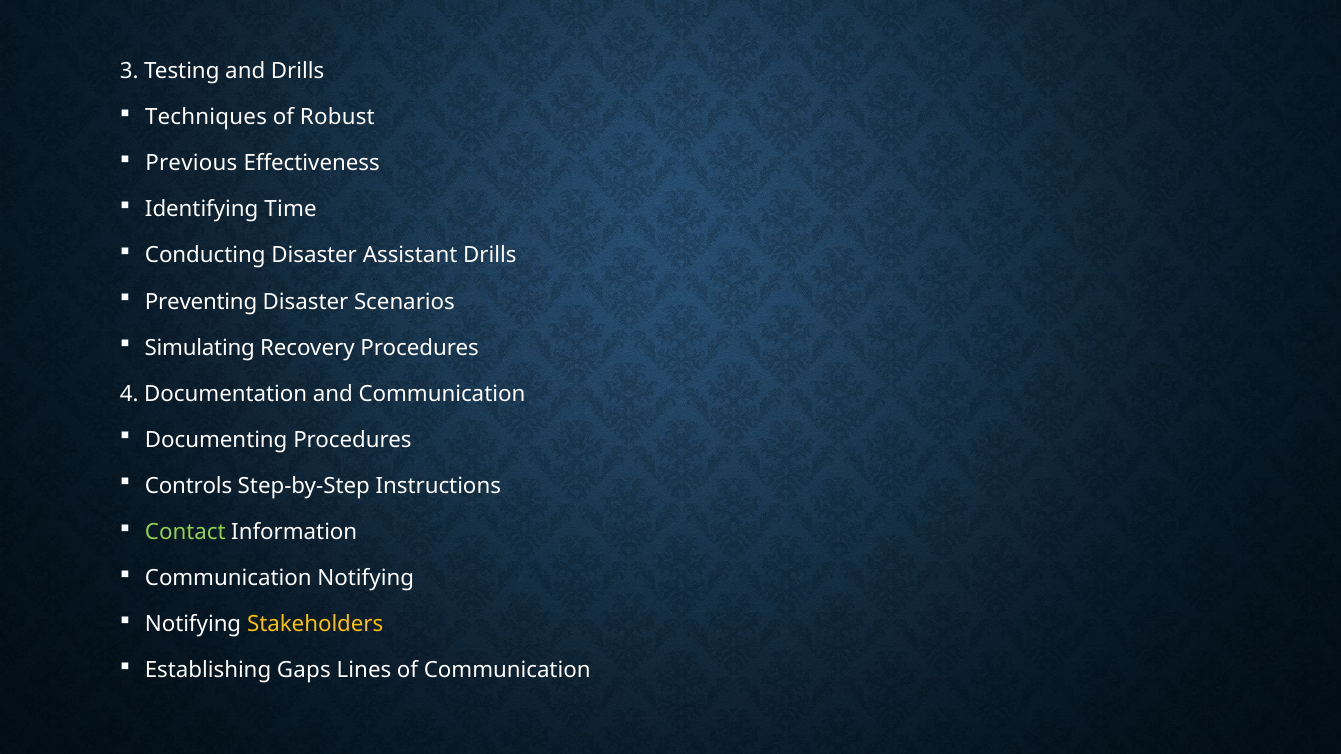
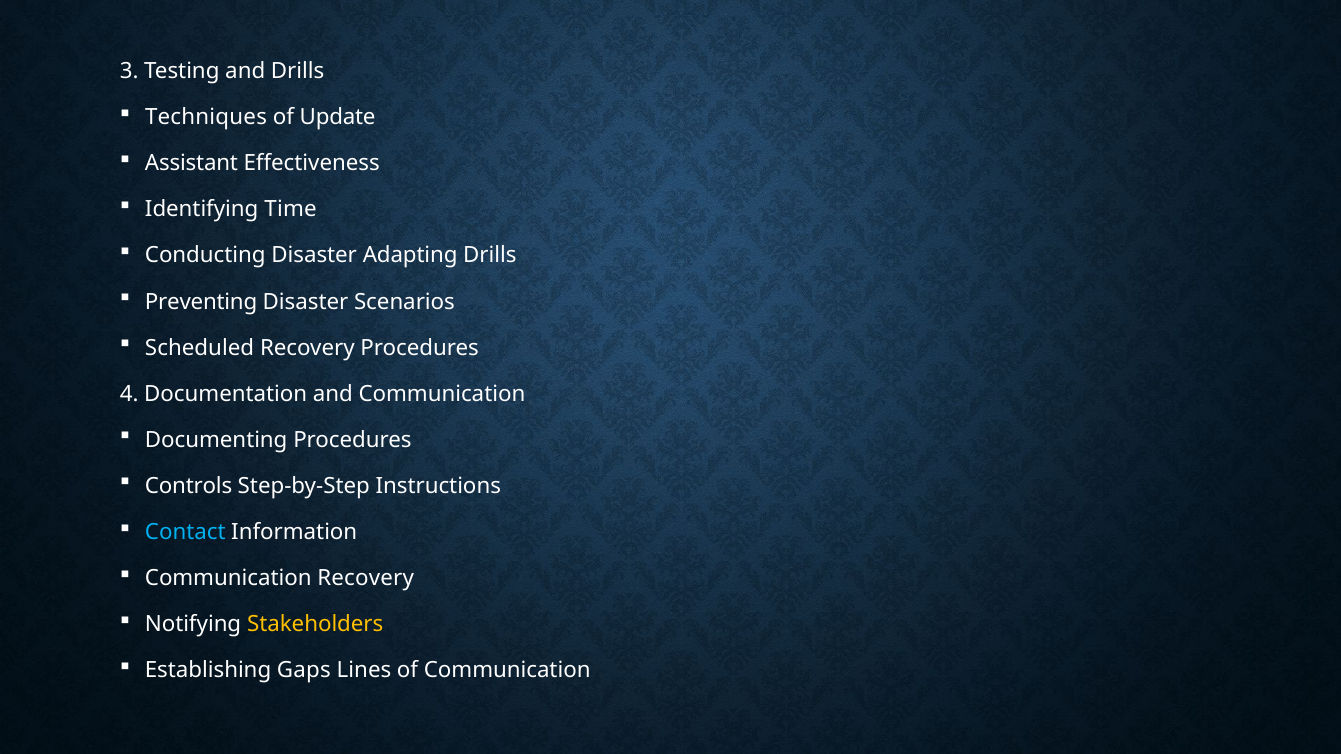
Robust: Robust -> Update
Previous: Previous -> Assistant
Assistant: Assistant -> Adapting
Simulating: Simulating -> Scheduled
Contact colour: light green -> light blue
Communication Notifying: Notifying -> Recovery
